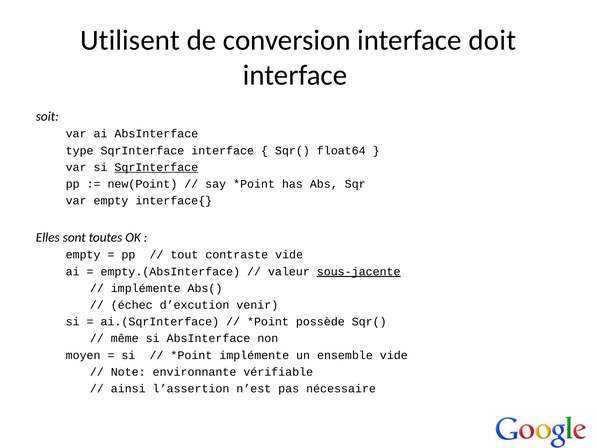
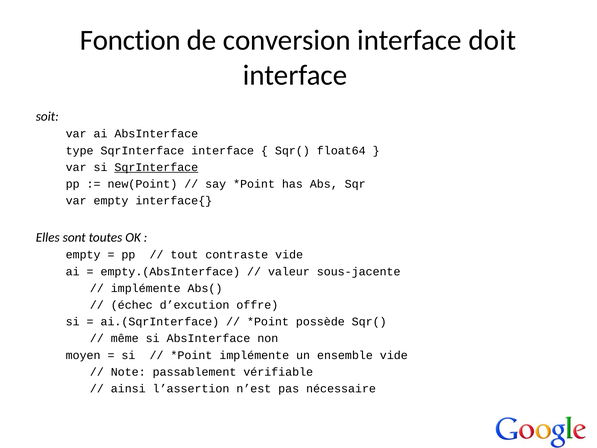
Utilisent: Utilisent -> Fonction
sous-jacente underline: present -> none
venir: venir -> offre
environnante: environnante -> passablement
